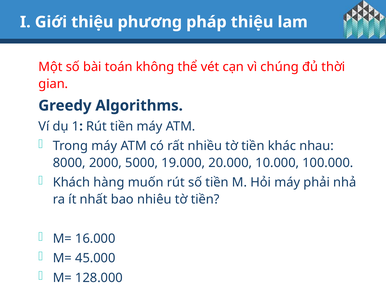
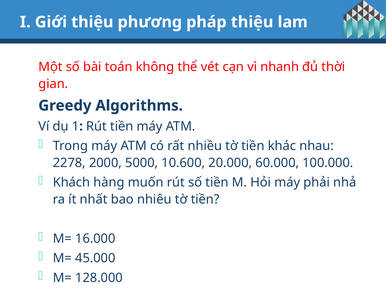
chúng: chúng -> nhanh
8000: 8000 -> 2278
19.000: 19.000 -> 10.600
10.000: 10.000 -> 60.000
